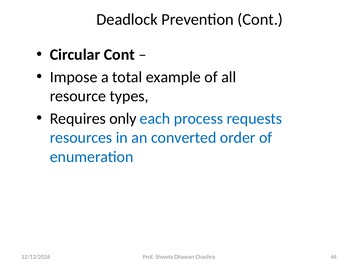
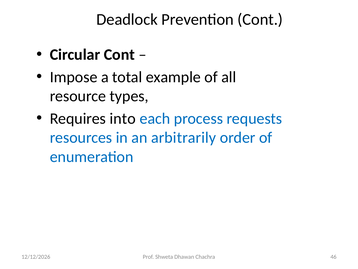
only: only -> into
converted: converted -> arbitrarily
